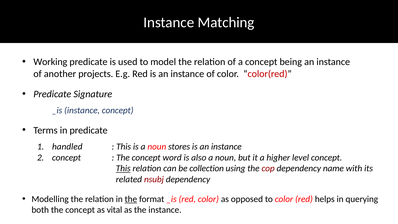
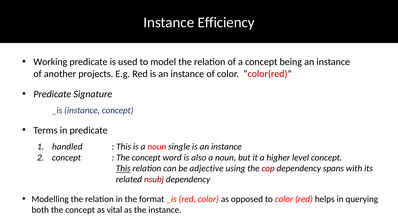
Matching: Matching -> Efficiency
stores: stores -> single
collection: collection -> adjective
name: name -> spans
the at (131, 199) underline: present -> none
